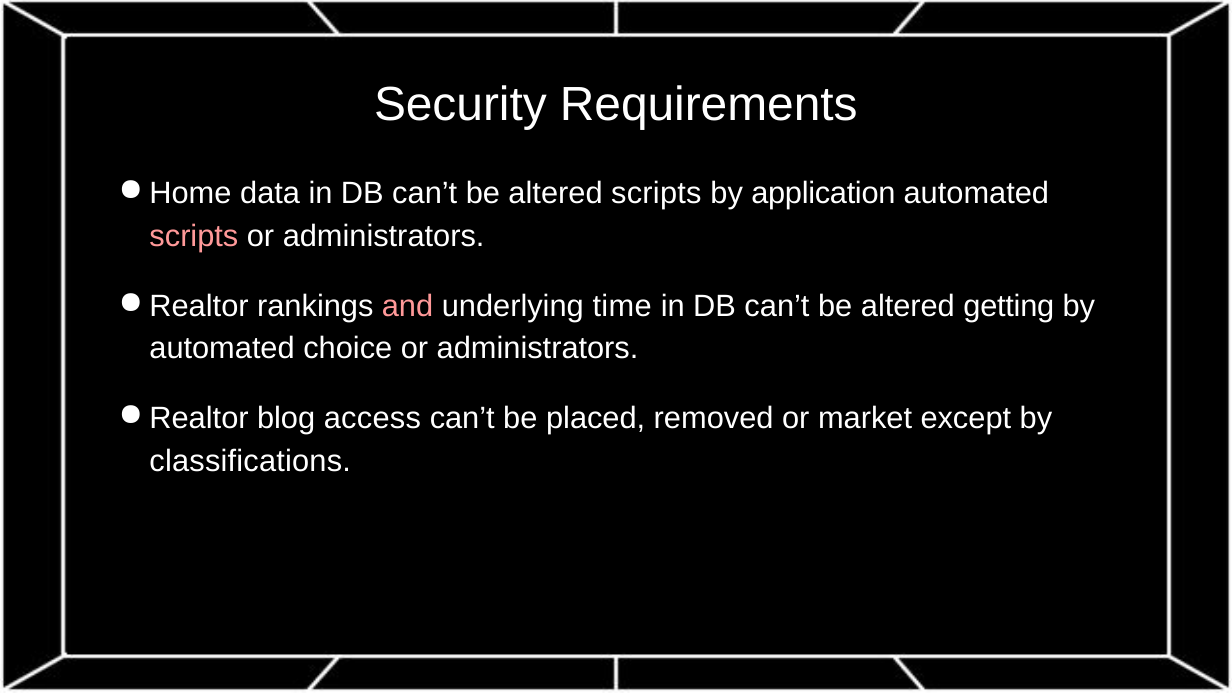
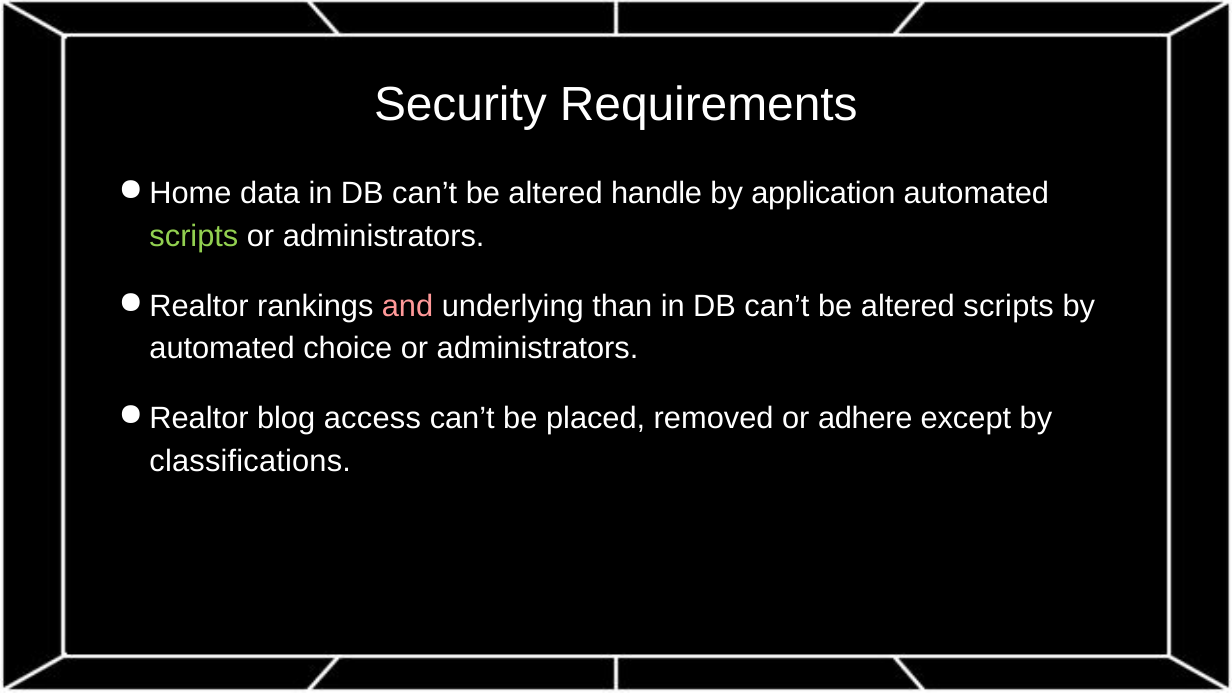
altered scripts: scripts -> handle
scripts at (194, 236) colour: pink -> light green
time: time -> than
altered getting: getting -> scripts
market: market -> adhere
